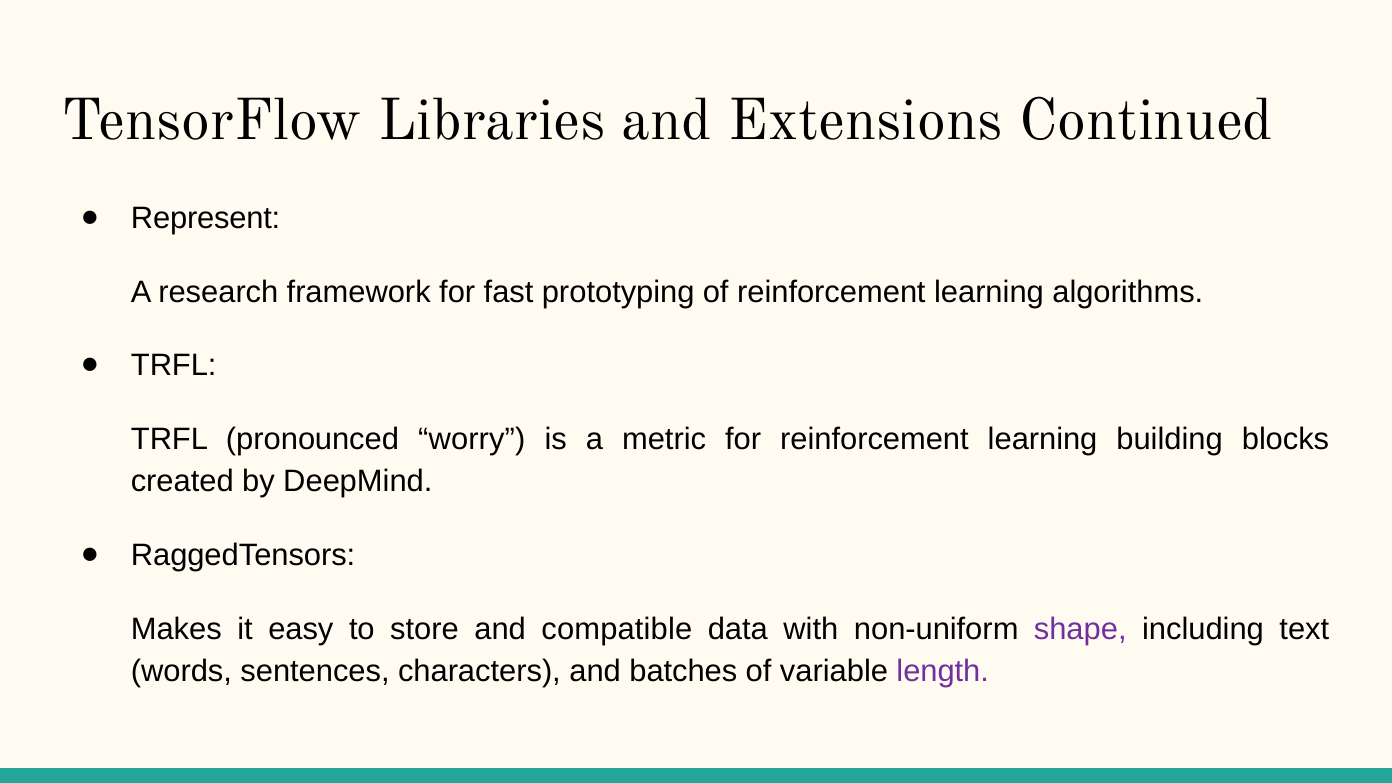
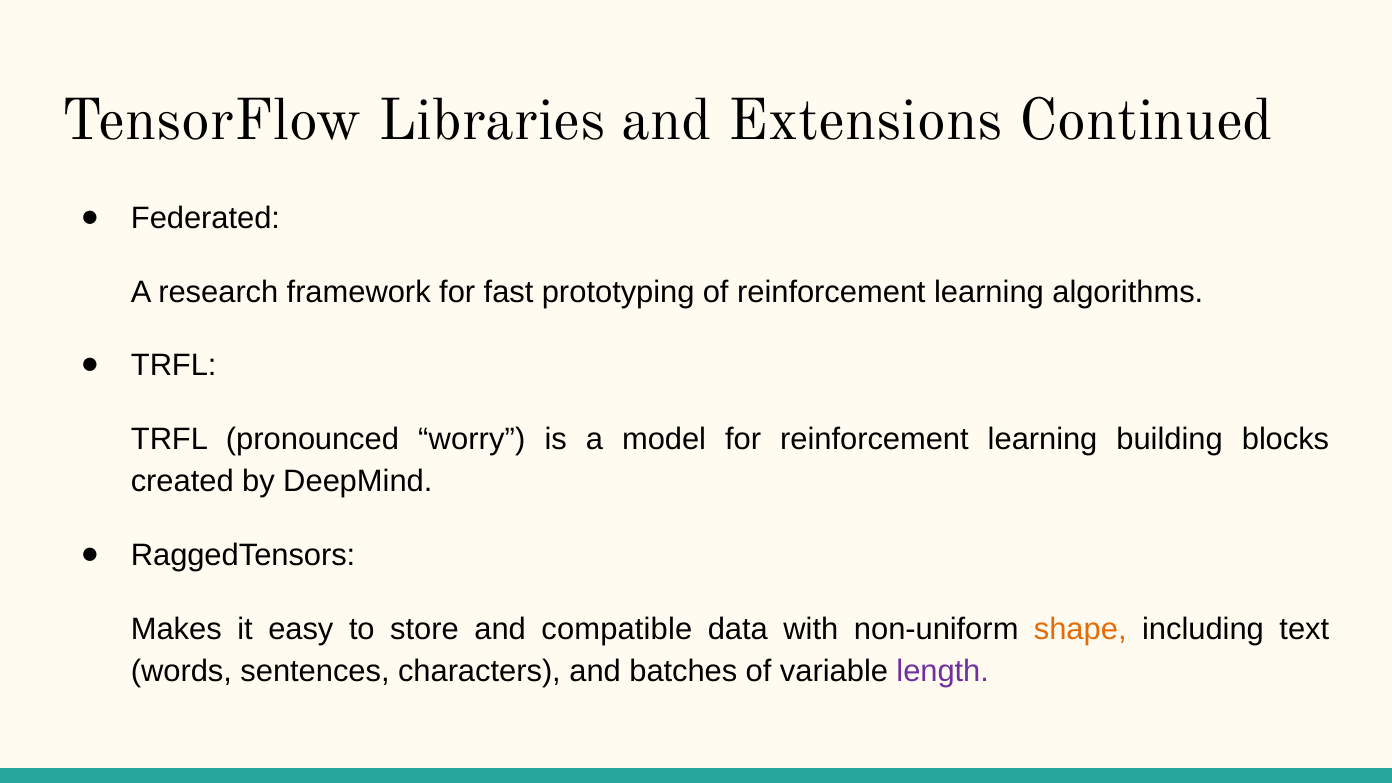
Represent: Represent -> Federated
metric: metric -> model
shape colour: purple -> orange
